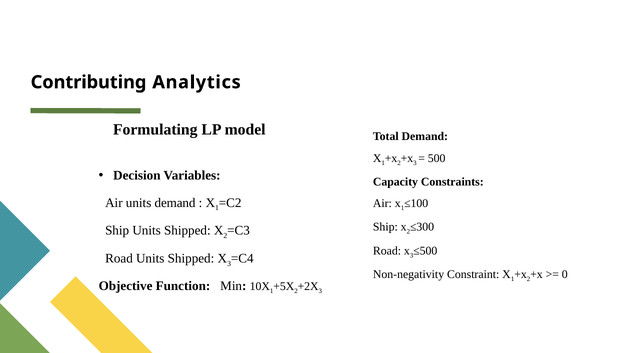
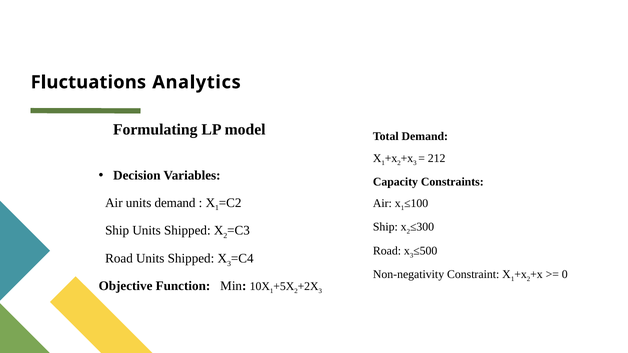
Contributing: Contributing -> Fluctuations
500: 500 -> 212
